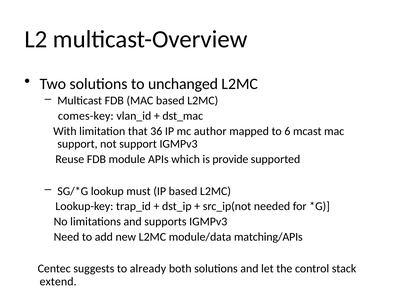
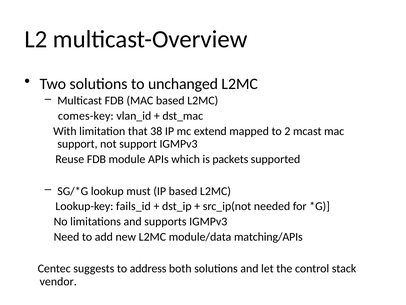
36: 36 -> 38
author: author -> extend
6: 6 -> 2
provide: provide -> packets
trap_id: trap_id -> fails_id
already: already -> address
extend: extend -> vendor
